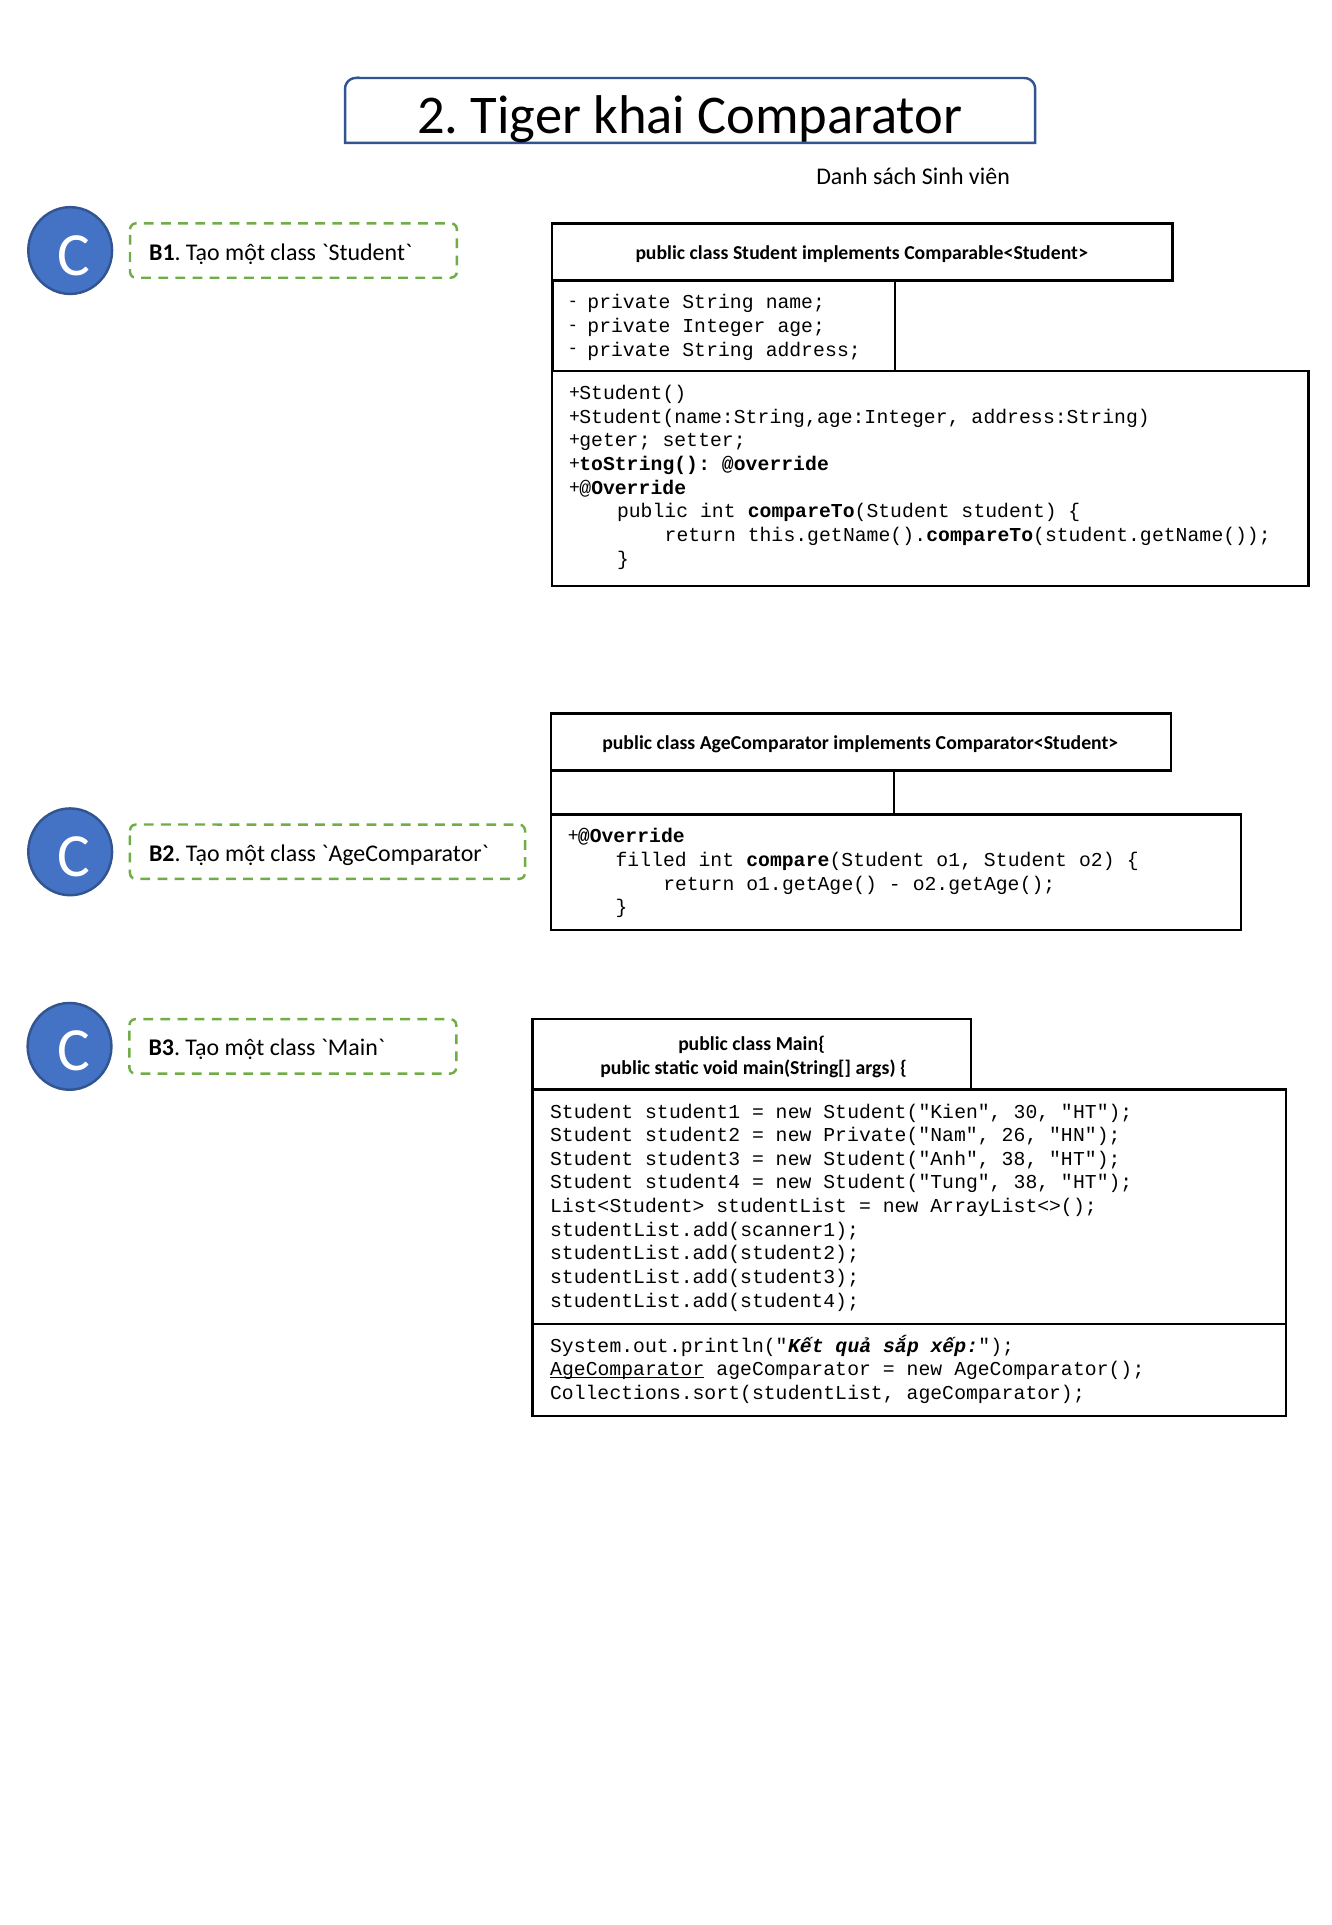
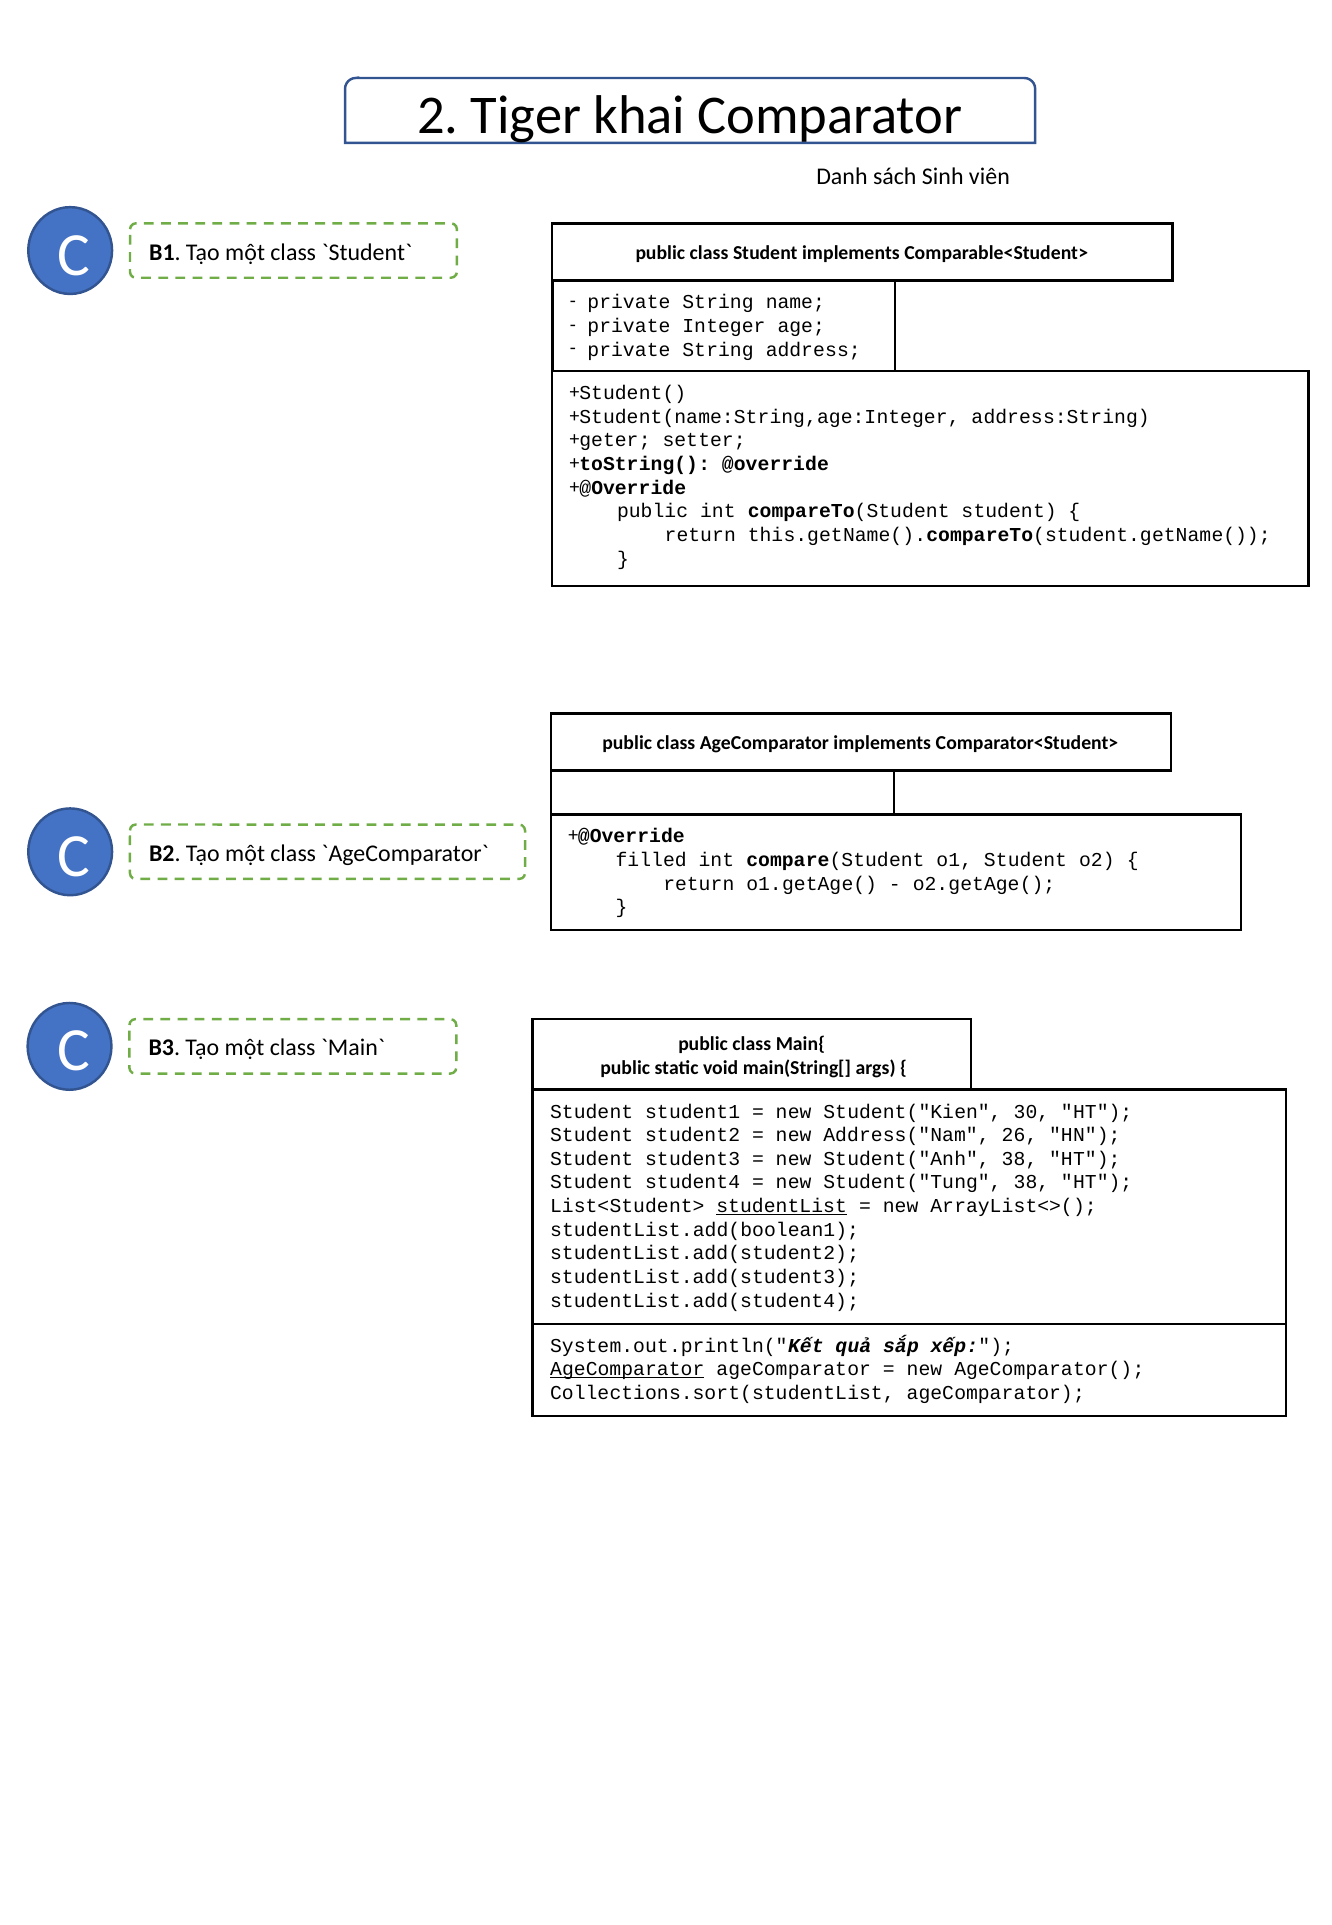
Private("Nam: Private("Nam -> Address("Nam
studentList underline: none -> present
studentList.add(scanner1: studentList.add(scanner1 -> studentList.add(boolean1
